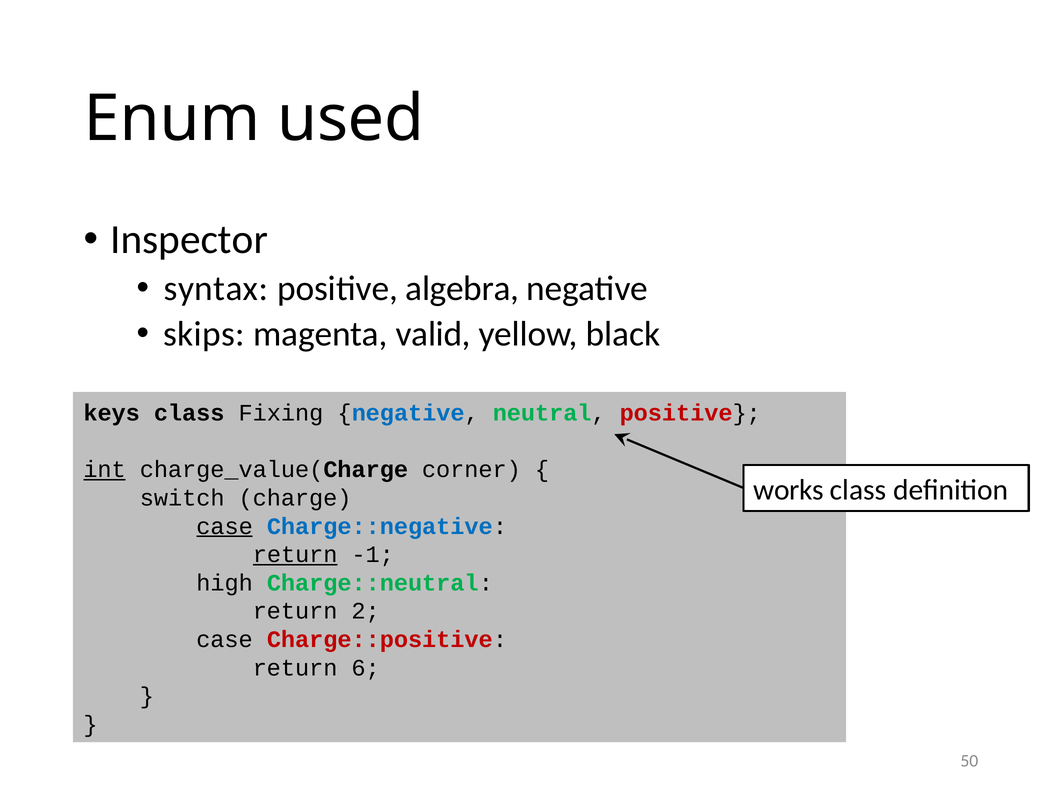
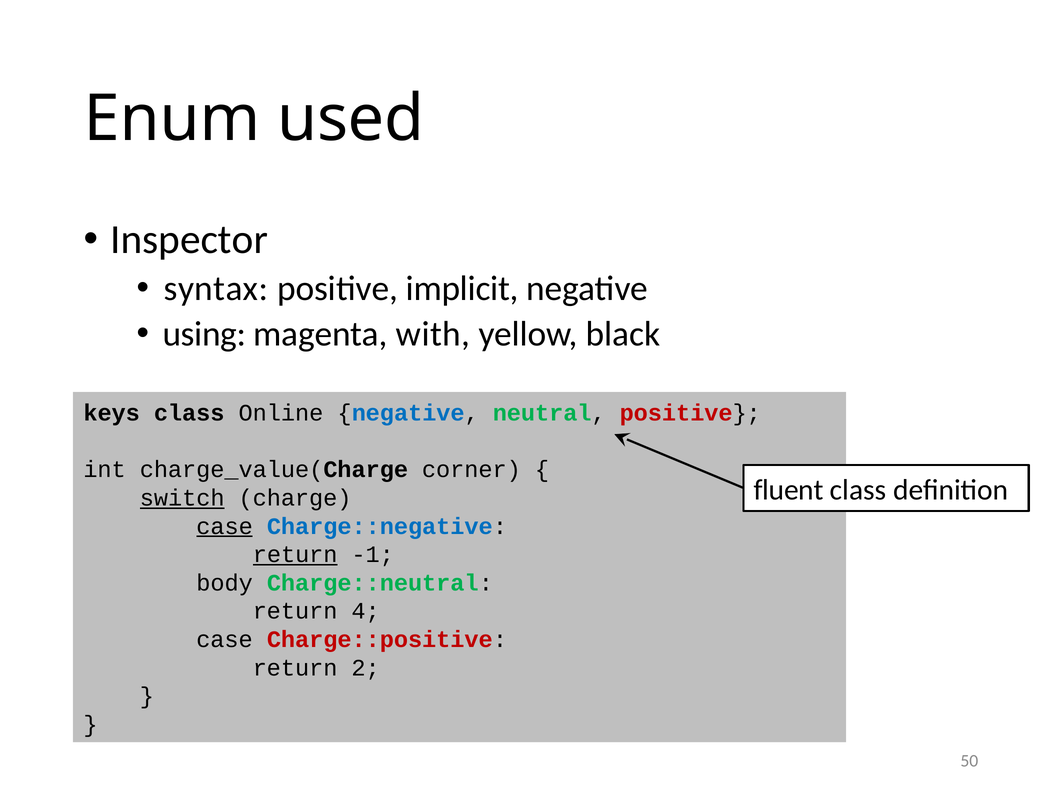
algebra: algebra -> implicit
skips: skips -> using
valid: valid -> with
Fixing: Fixing -> Online
int underline: present -> none
works: works -> fluent
switch underline: none -> present
high: high -> body
2: 2 -> 4
6: 6 -> 2
